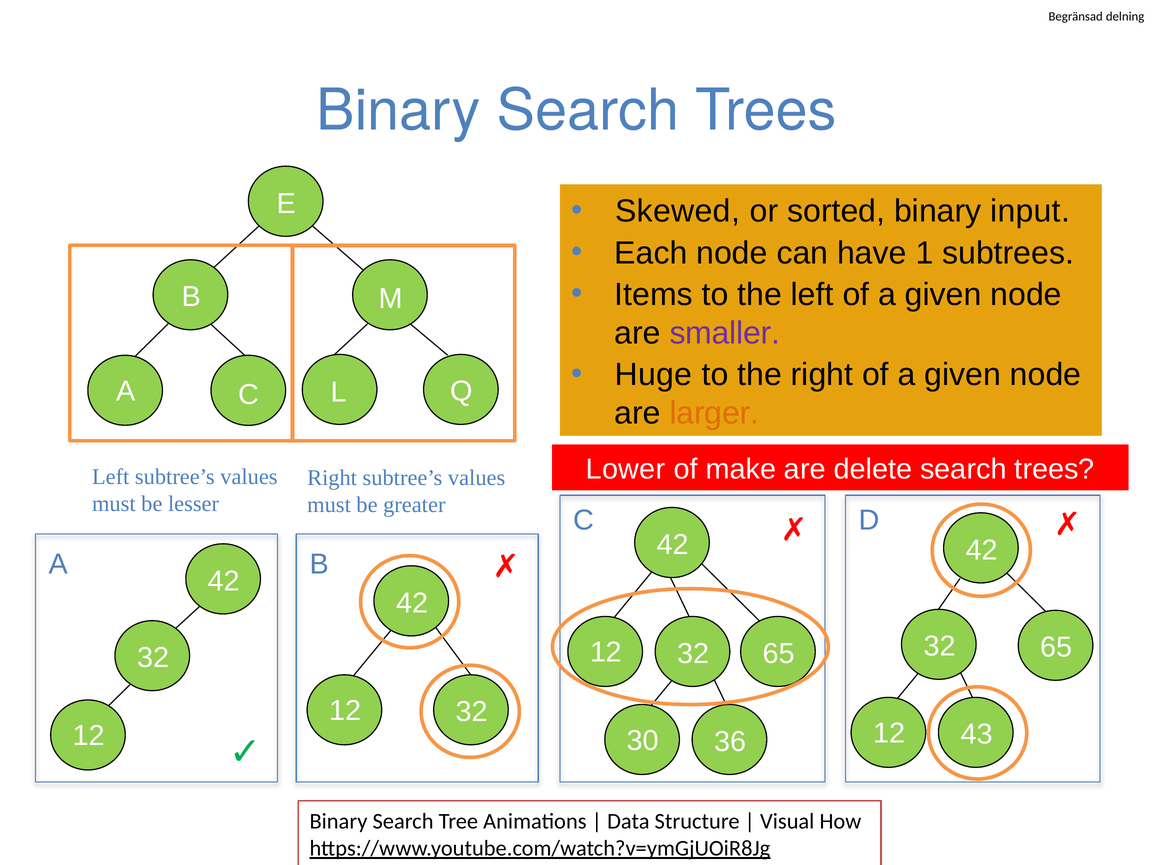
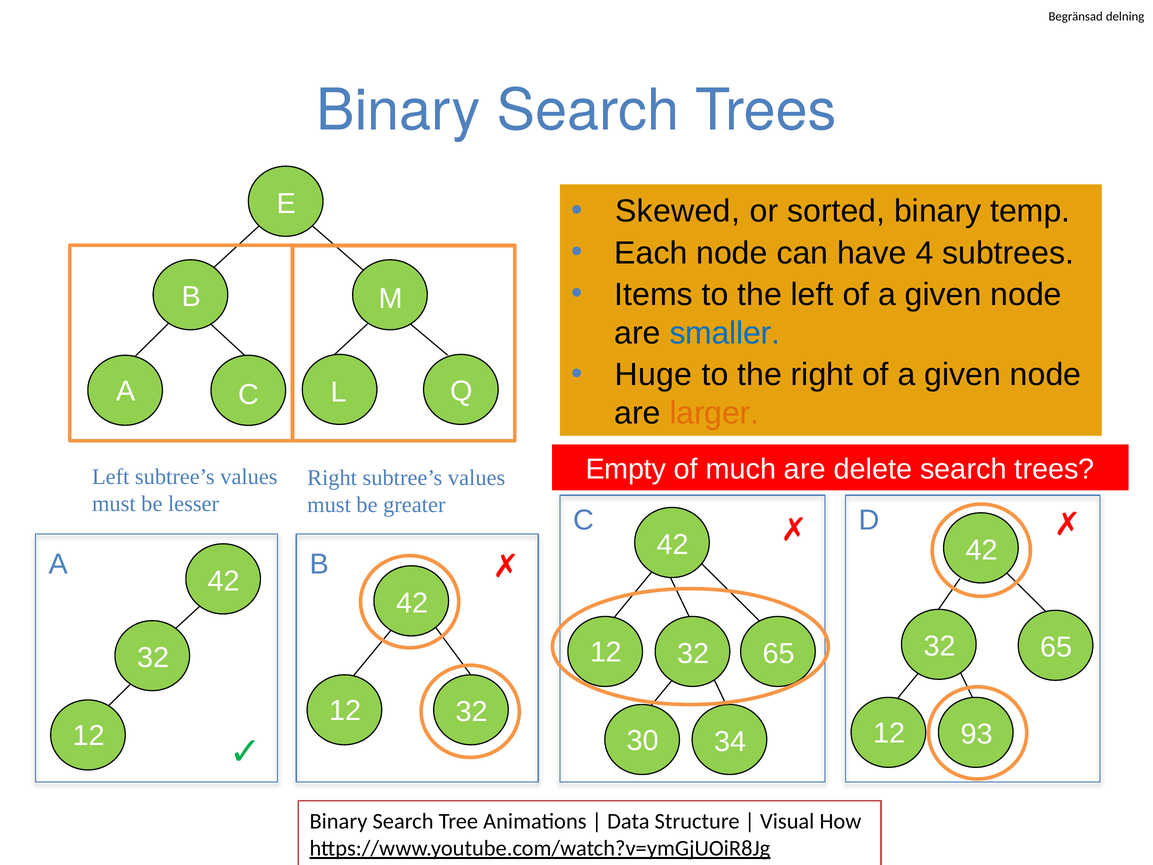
input: input -> temp
1: 1 -> 4
smaller colour: purple -> blue
Lower: Lower -> Empty
make: make -> much
43: 43 -> 93
36: 36 -> 34
